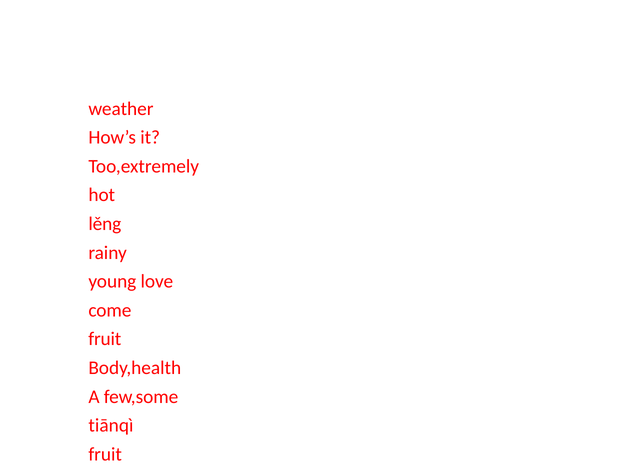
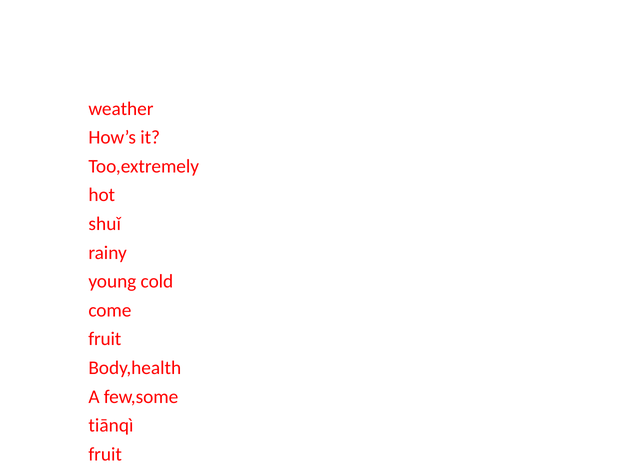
lěng: lěng -> shuǐ
love: love -> cold
